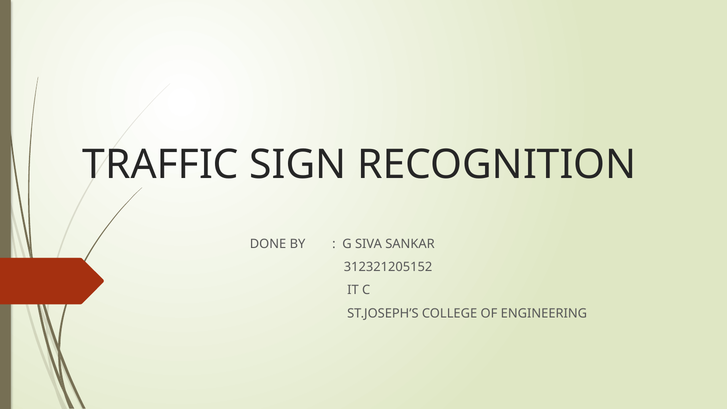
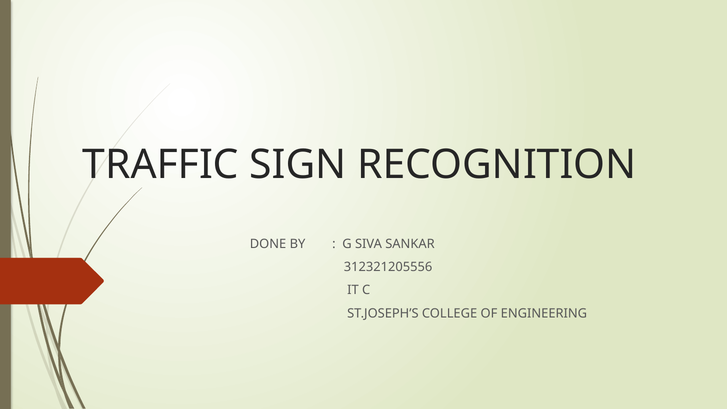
312321205152: 312321205152 -> 312321205556
